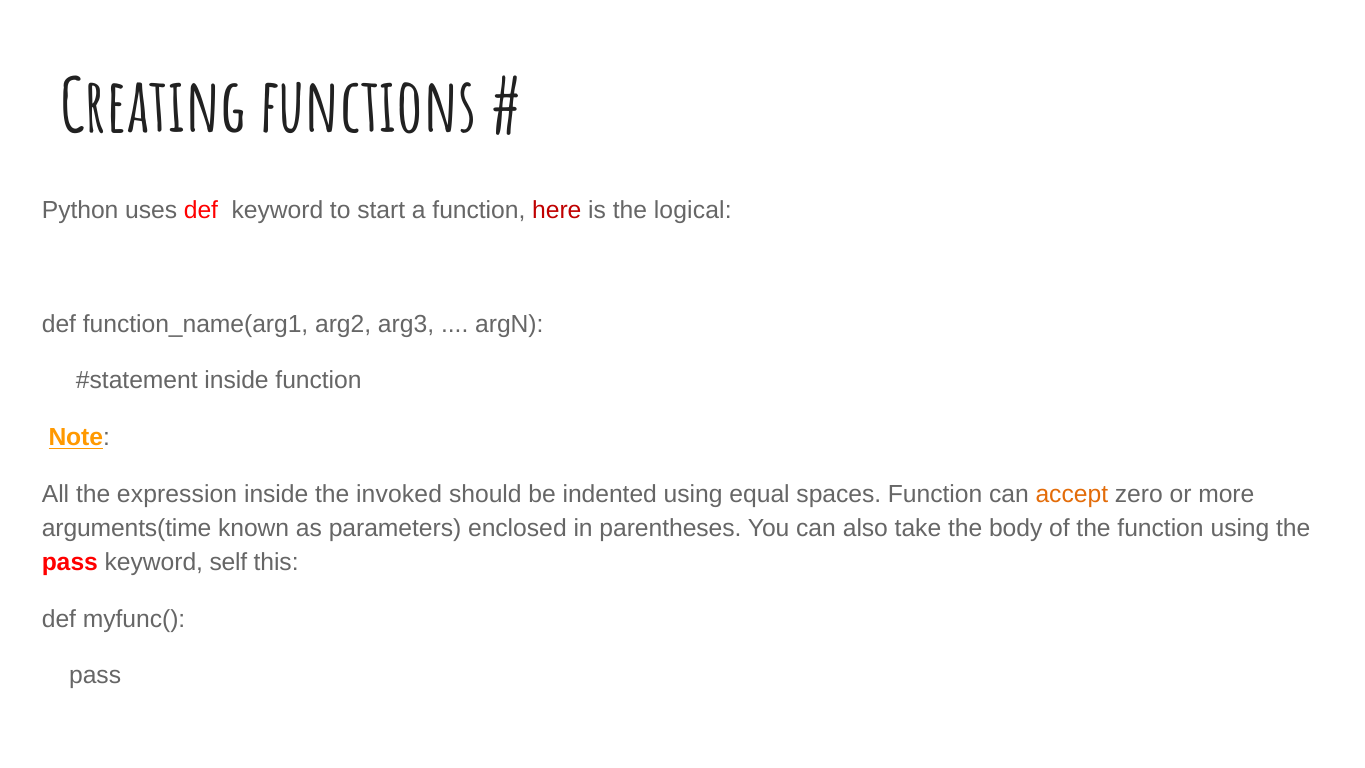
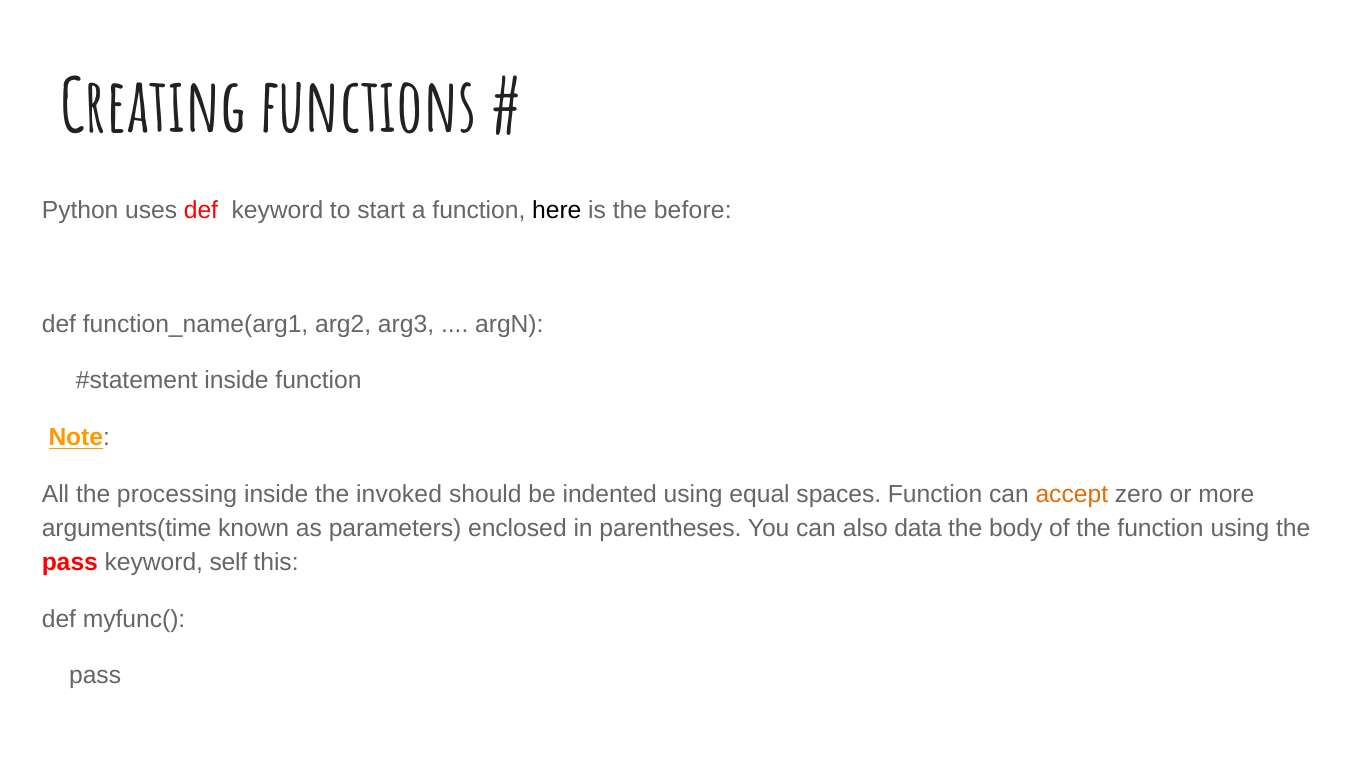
here colour: red -> black
logical: logical -> before
expression: expression -> processing
take: take -> data
